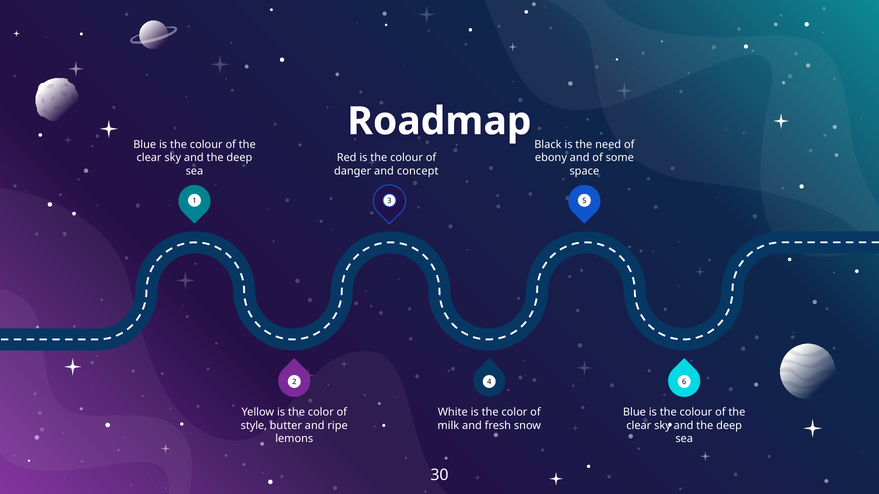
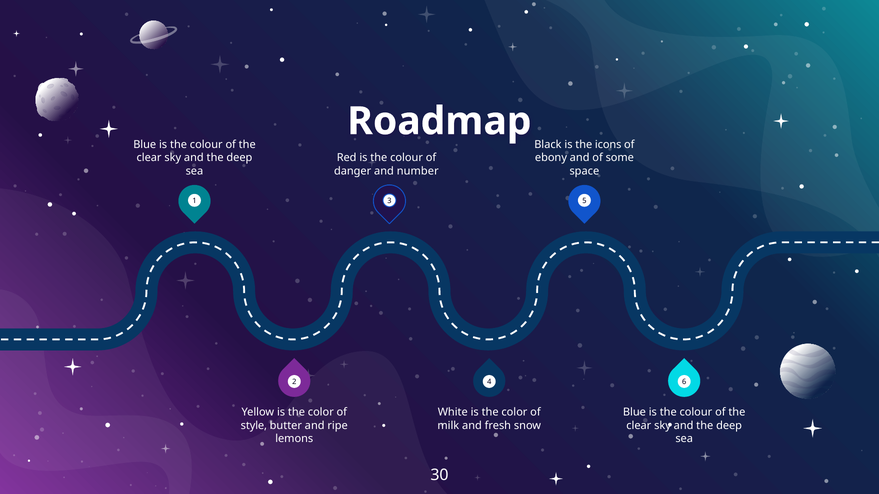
need: need -> icons
concept: concept -> number
